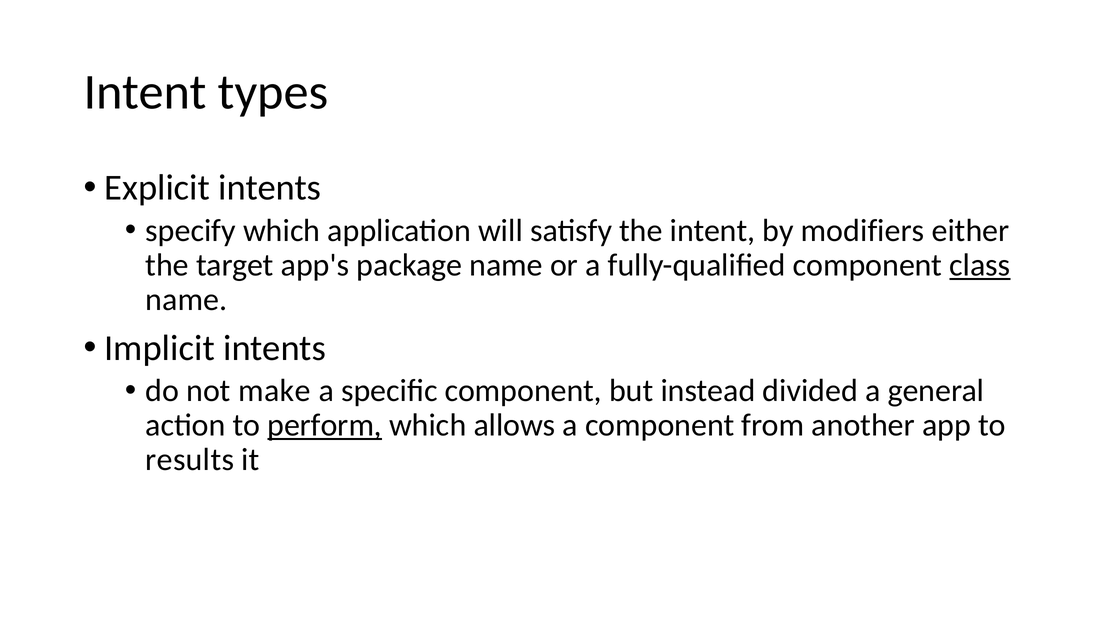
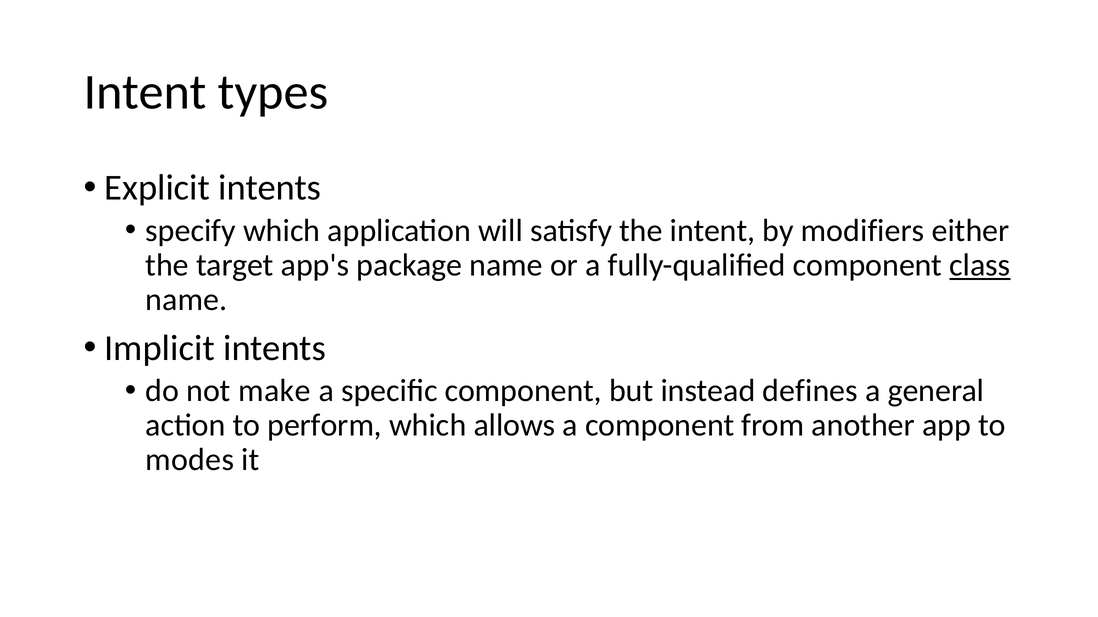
divided: divided -> defines
perform underline: present -> none
results: results -> modes
